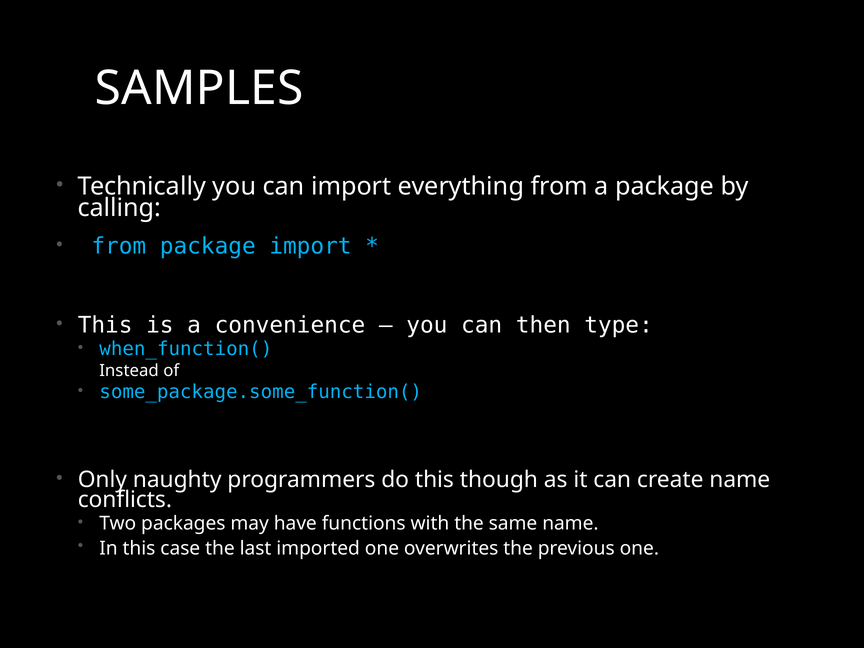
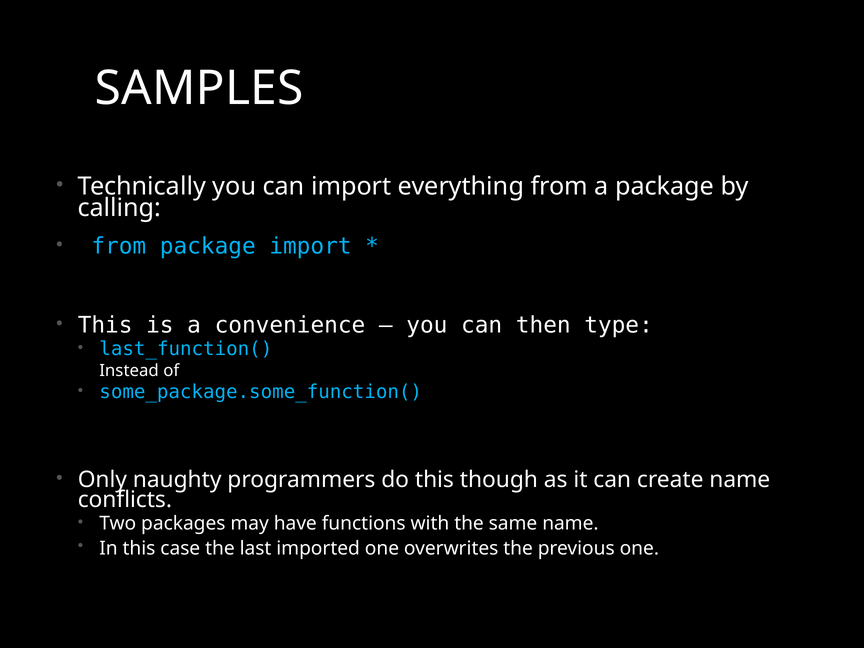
when_function(: when_function( -> last_function(
